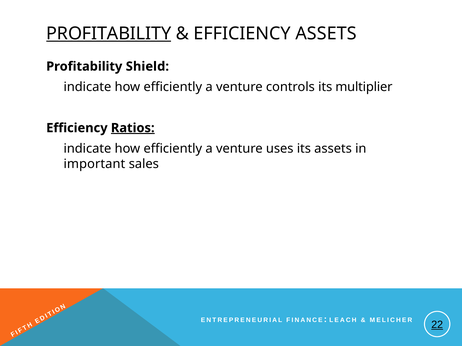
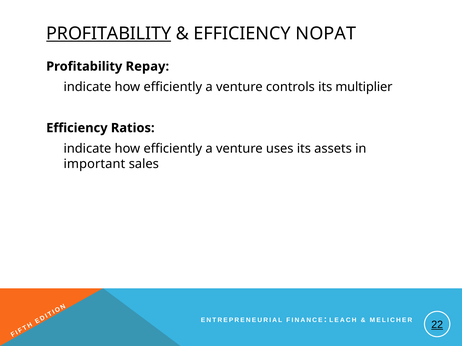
EFFICIENCY ASSETS: ASSETS -> NOPAT
Shield: Shield -> Repay
Ratios underline: present -> none
